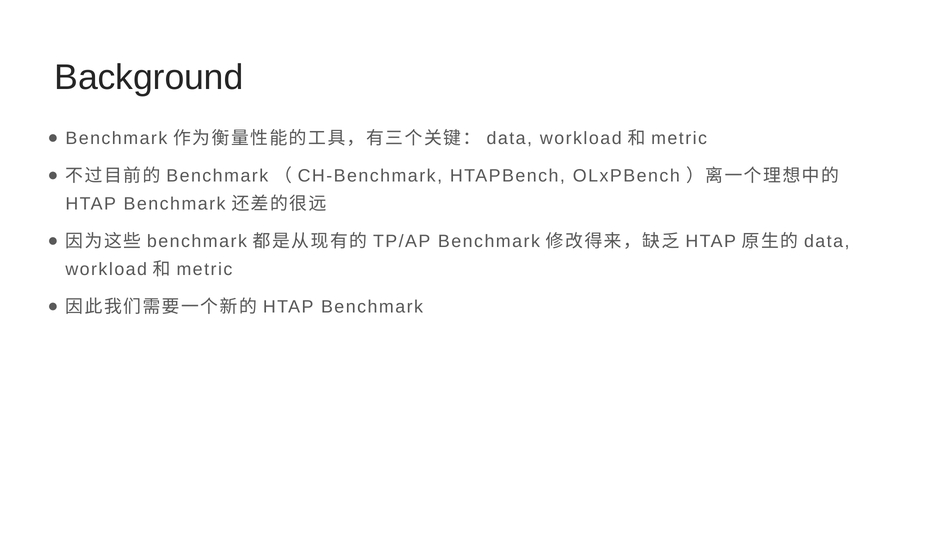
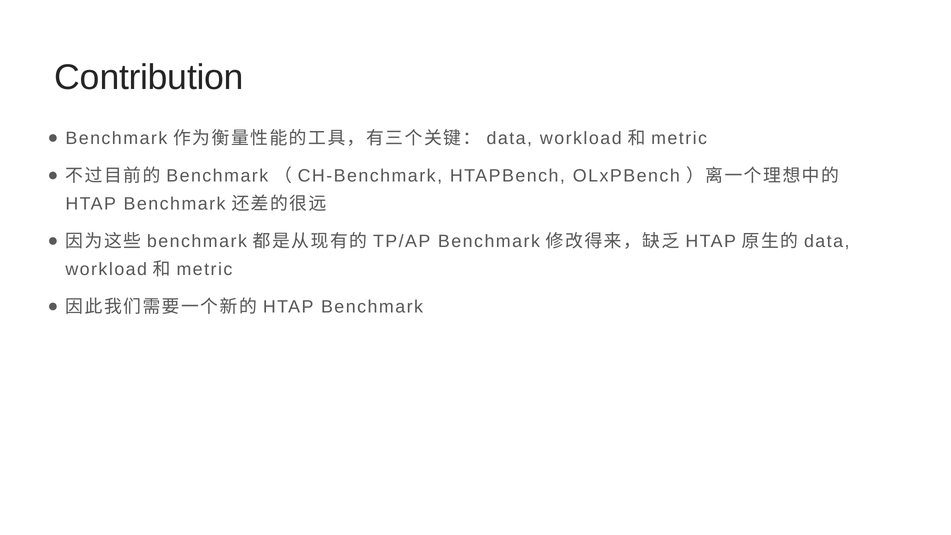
Background: Background -> Contribution
